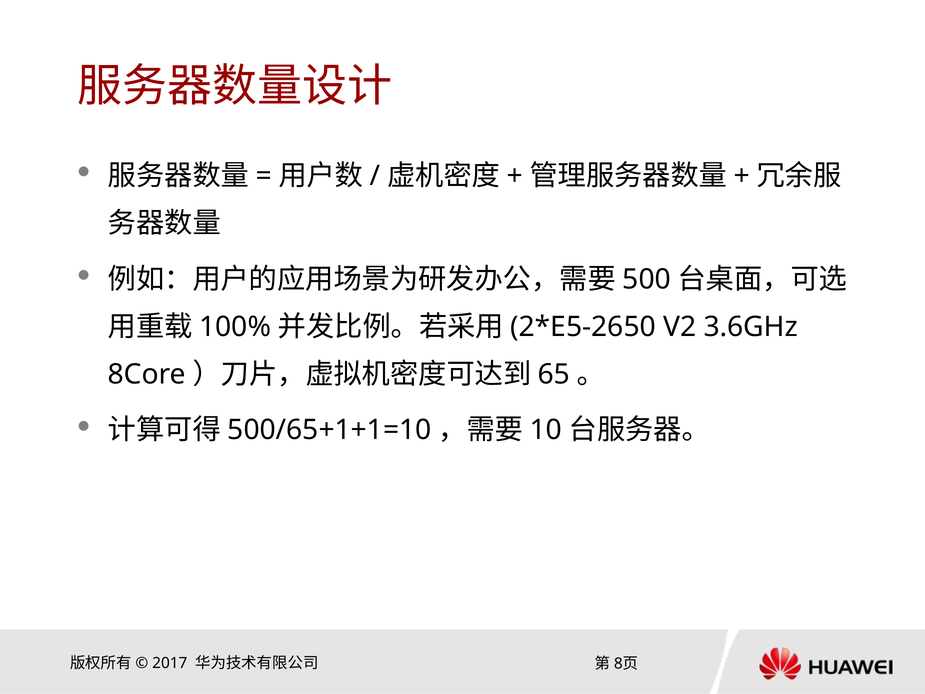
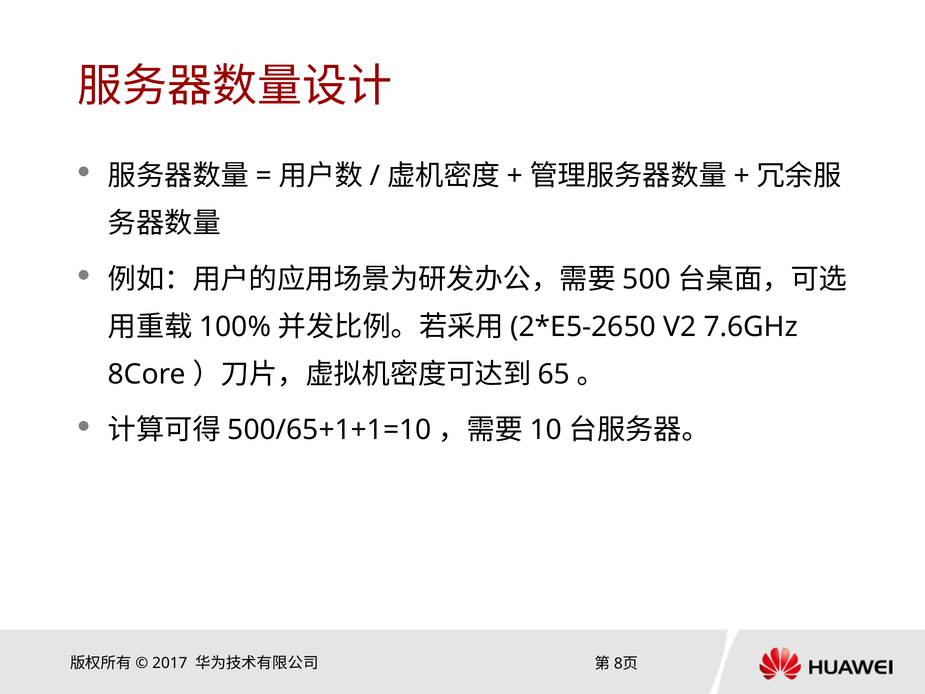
3.6GHz: 3.6GHz -> 7.6GHz
